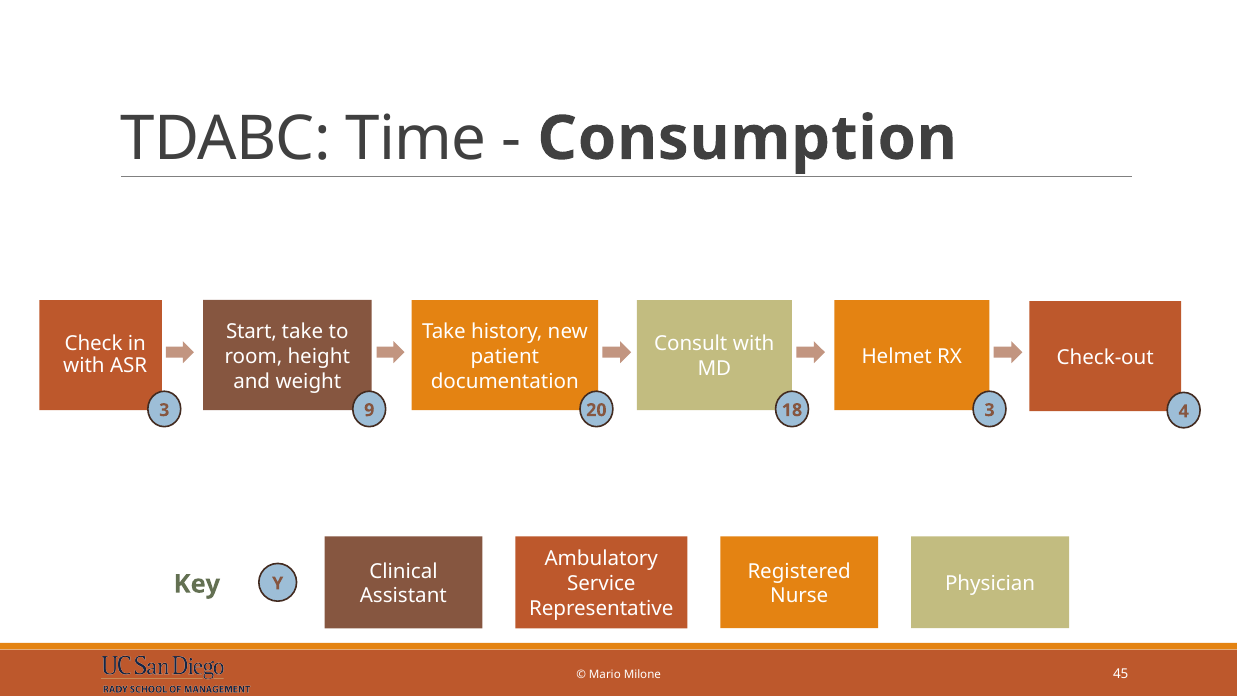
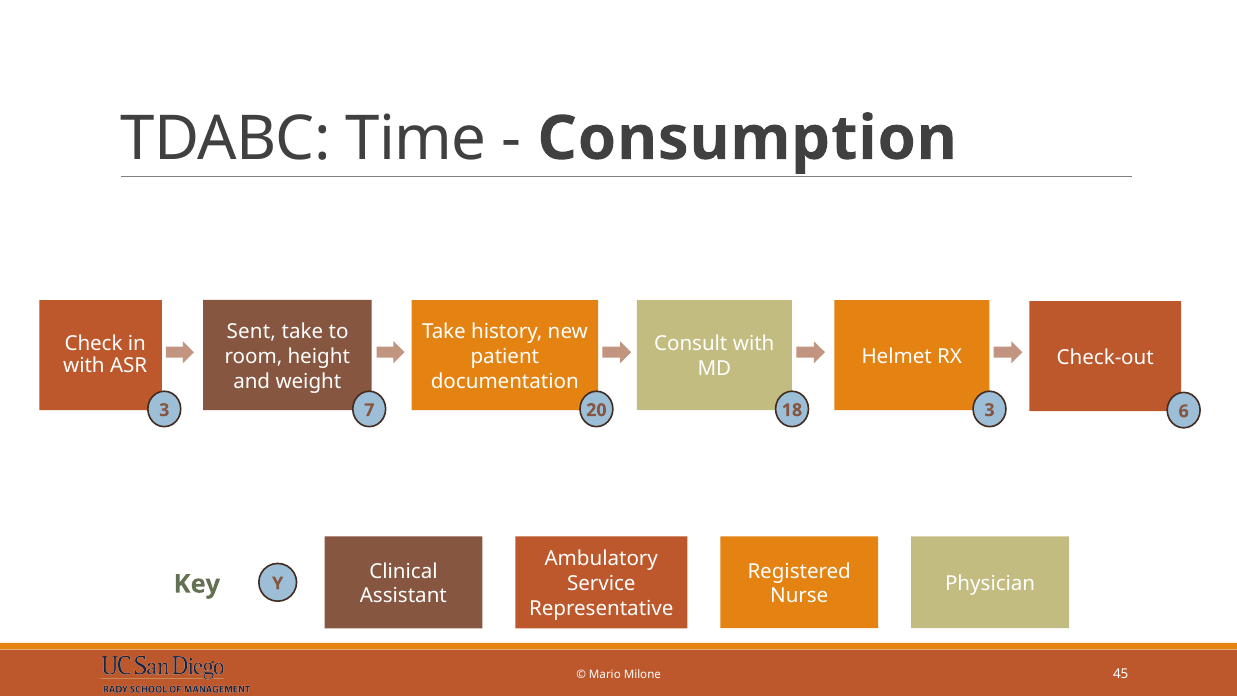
Start: Start -> Sent
9: 9 -> 7
4: 4 -> 6
